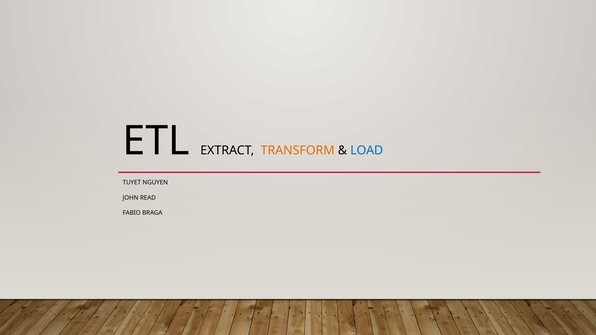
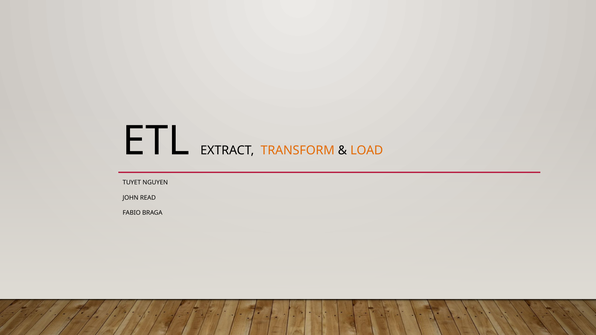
LOAD colour: blue -> orange
